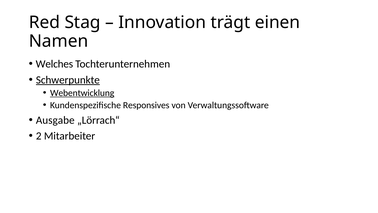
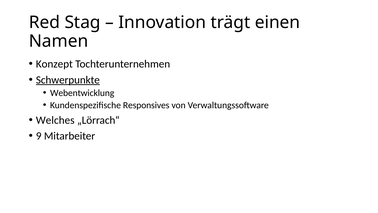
Welches: Welches -> Konzept
Webentwicklung underline: present -> none
Ausgabe: Ausgabe -> Welches
2: 2 -> 9
